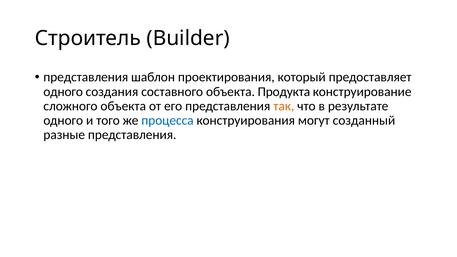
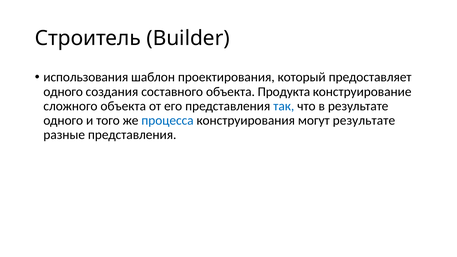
представления at (86, 77): представления -> использования
так colour: orange -> blue
могут созданный: созданный -> результате
